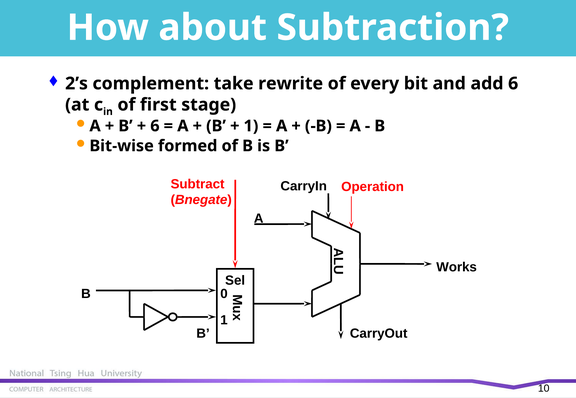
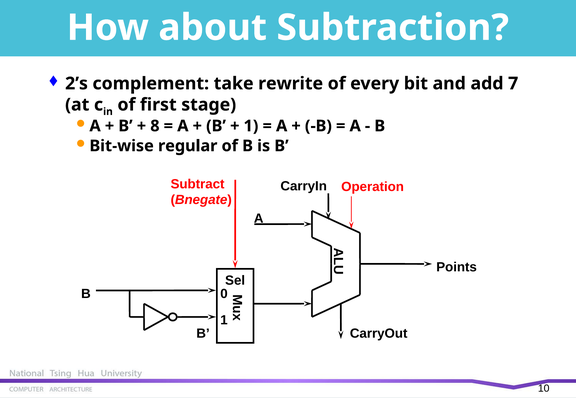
add 6: 6 -> 7
6 at (155, 126): 6 -> 8
formed: formed -> regular
Works: Works -> Points
